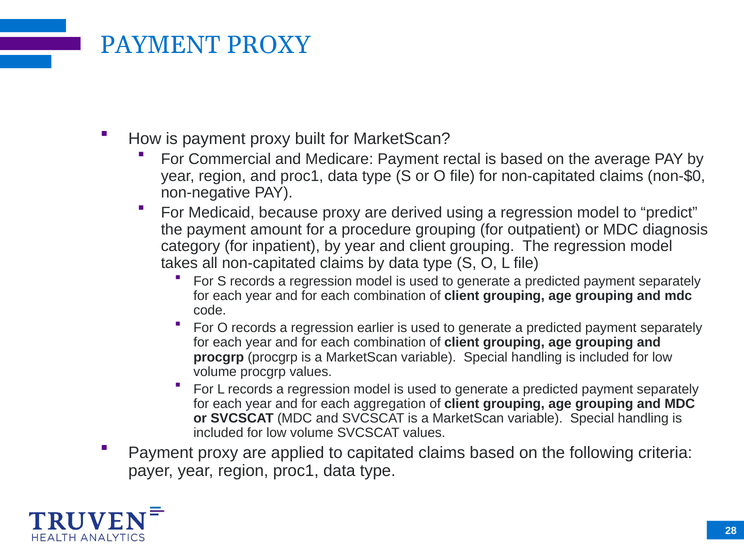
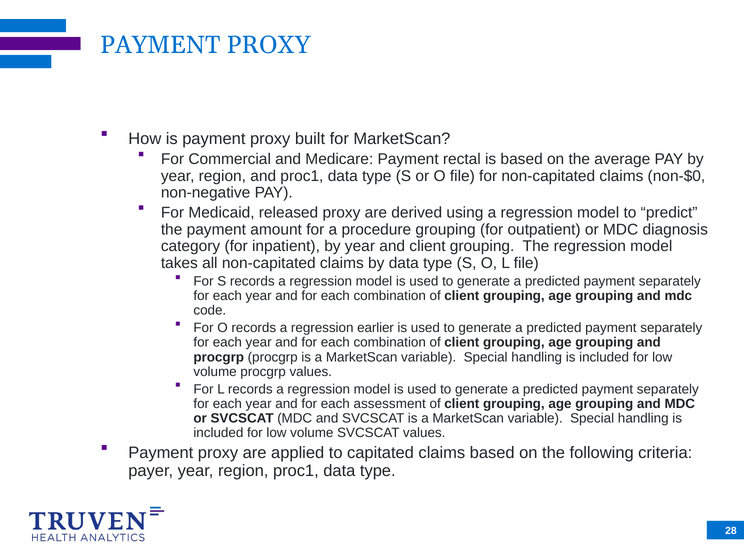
because: because -> released
aggregation: aggregation -> assessment
